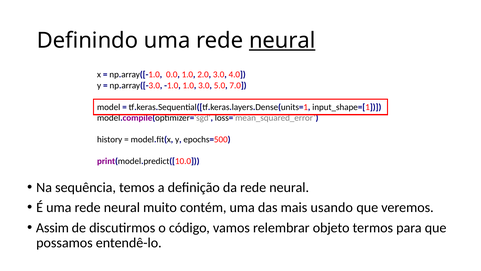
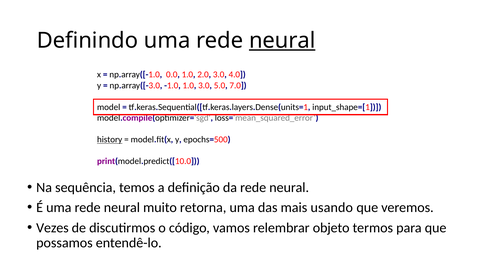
history underline: none -> present
contém: contém -> retorna
Assim: Assim -> Vezes
